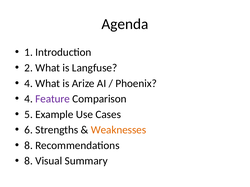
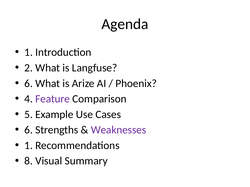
4 at (29, 84): 4 -> 6
Weaknesses colour: orange -> purple
8 at (29, 146): 8 -> 1
